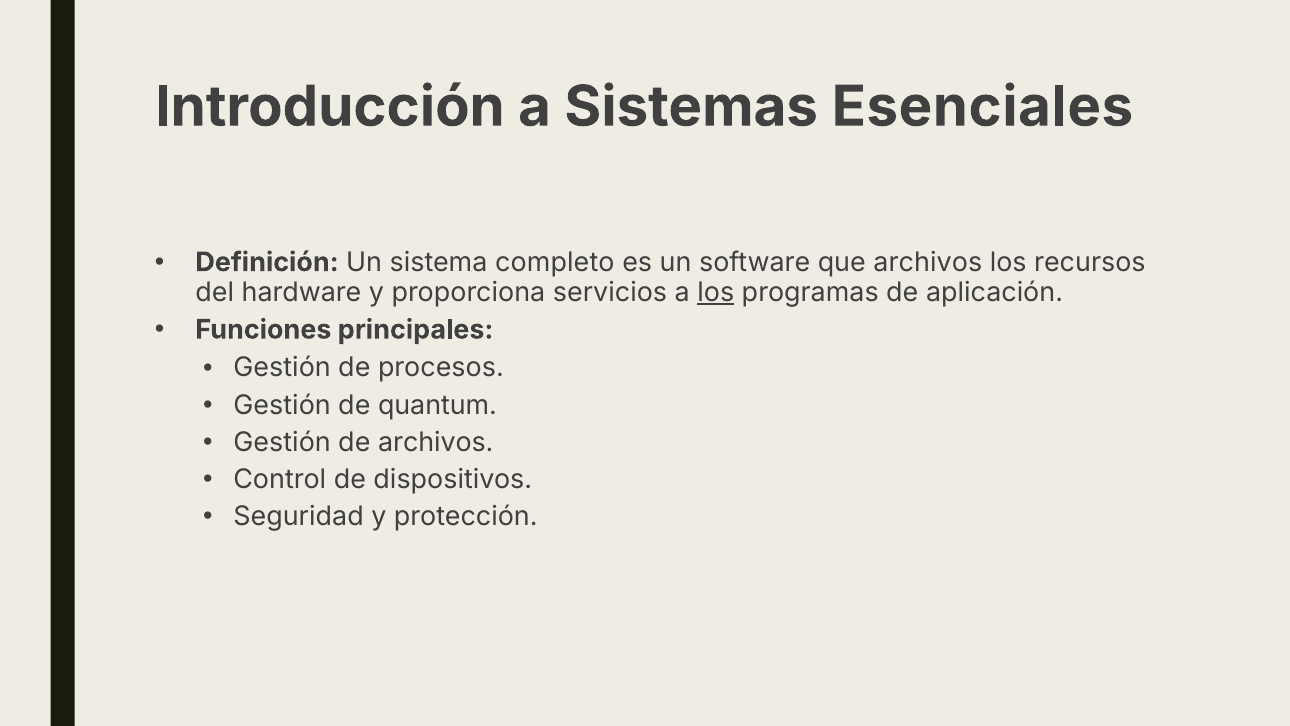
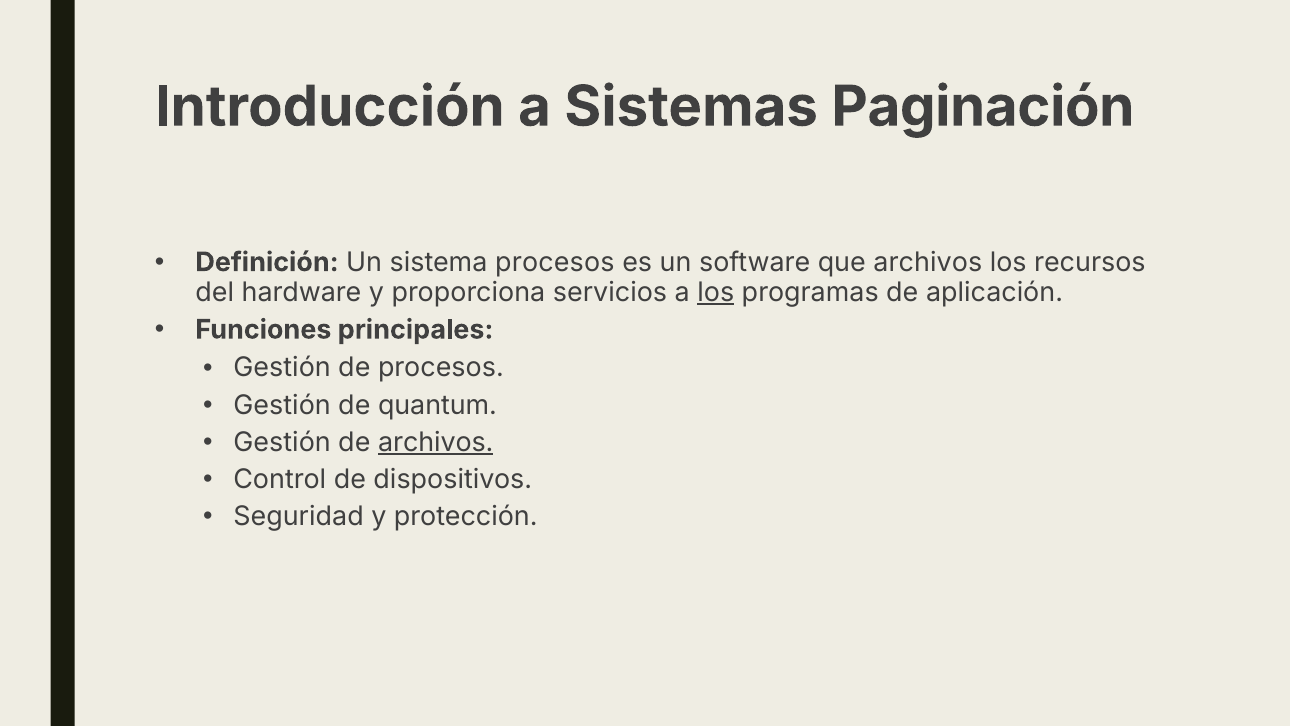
Esenciales: Esenciales -> Paginación
sistema completo: completo -> procesos
archivos at (436, 442) underline: none -> present
